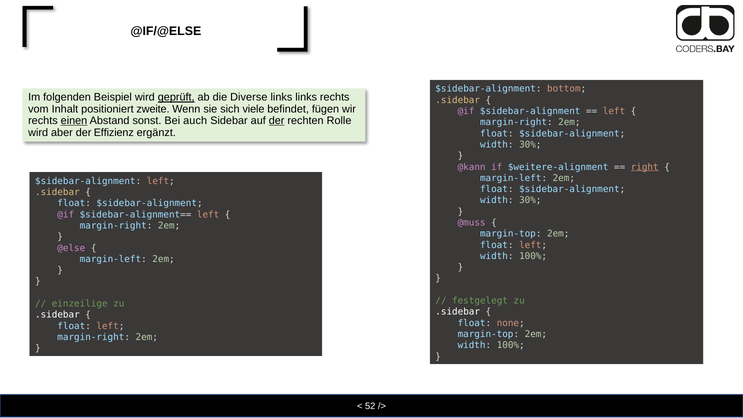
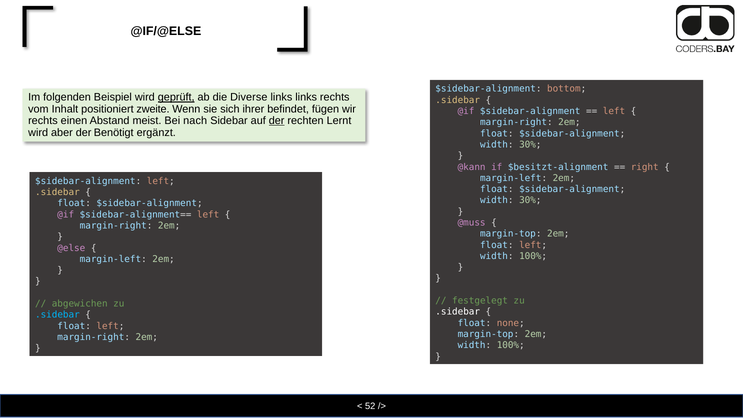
viele: viele -> ihrer
einen underline: present -> none
sonst: sonst -> meist
auch: auch -> nach
Rolle: Rolle -> Lernt
Effizienz: Effizienz -> Benötigt
$weitere-alignment: $weitere-alignment -> $besitzt-alignment
right underline: present -> none
einzeilige: einzeilige -> abgewichen
.sidebar at (57, 315) colour: white -> light blue
